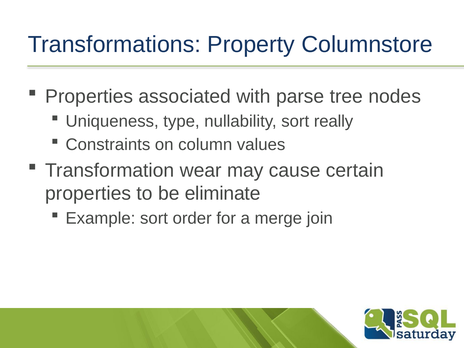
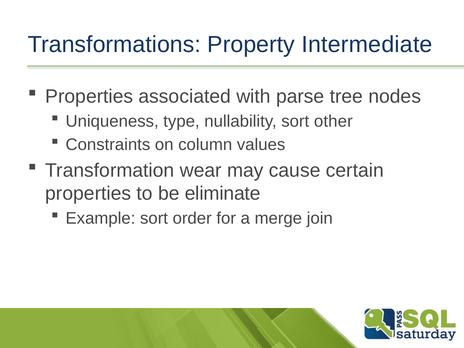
Columnstore: Columnstore -> Intermediate
really: really -> other
